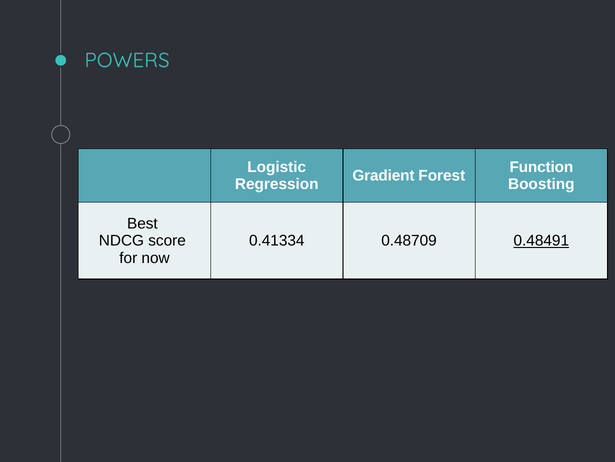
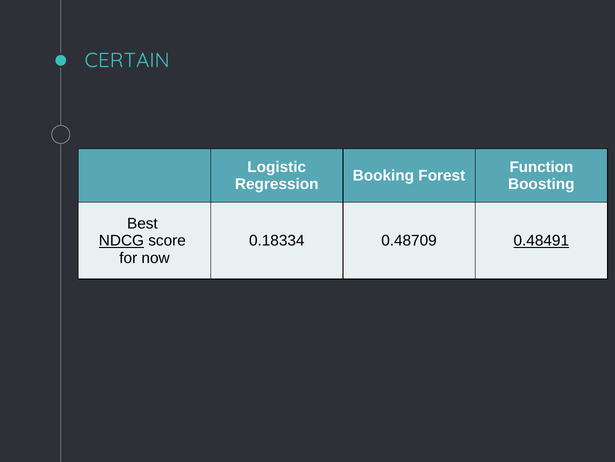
POWERS: POWERS -> CERTAIN
Gradient: Gradient -> Booking
NDCG underline: none -> present
0.41334: 0.41334 -> 0.18334
